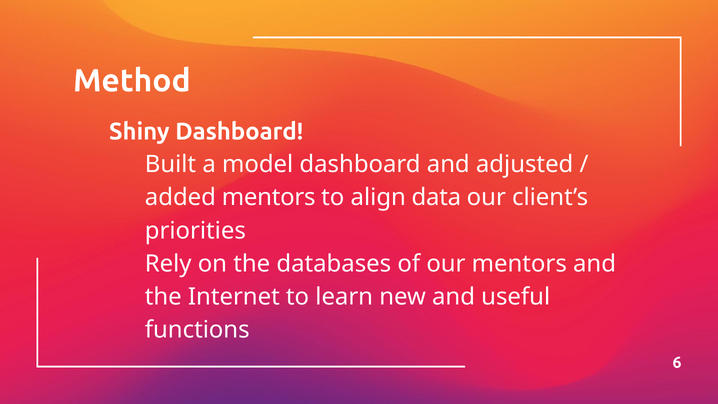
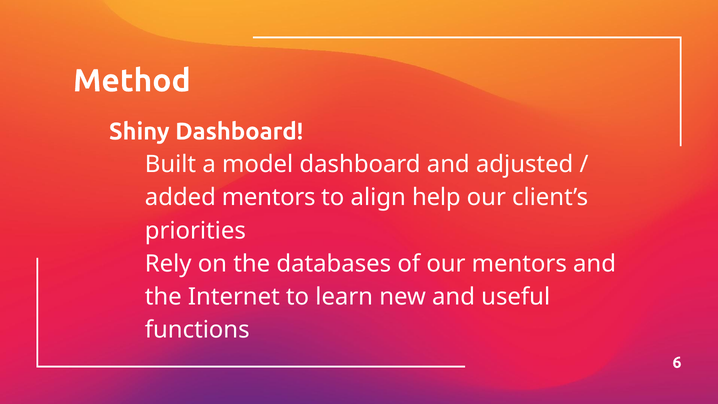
data: data -> help
